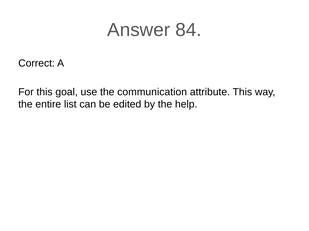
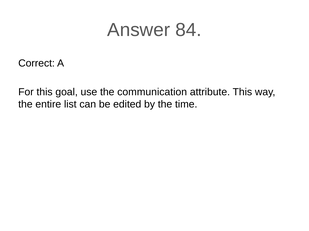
help: help -> time
